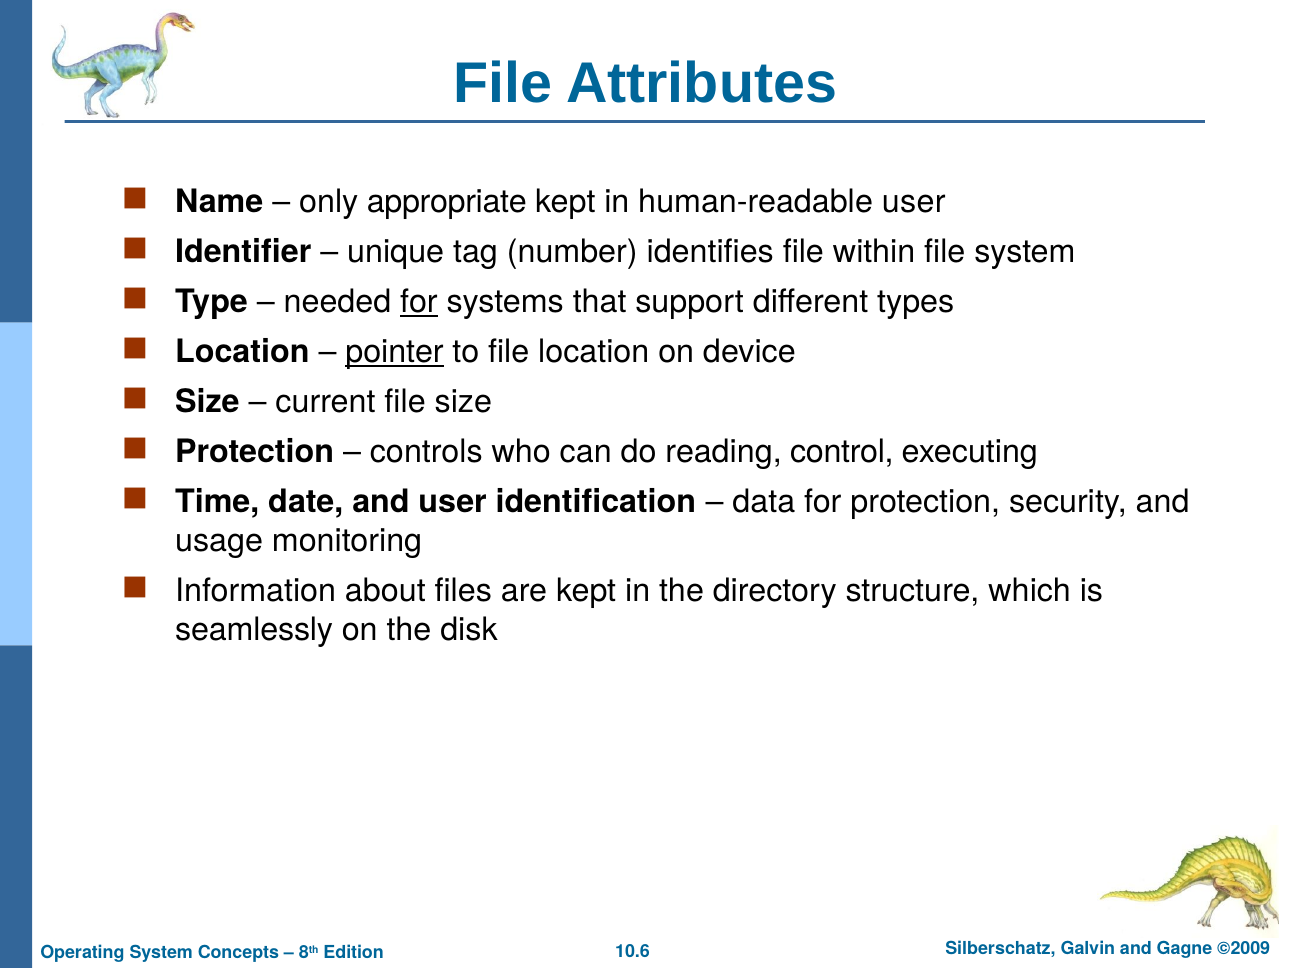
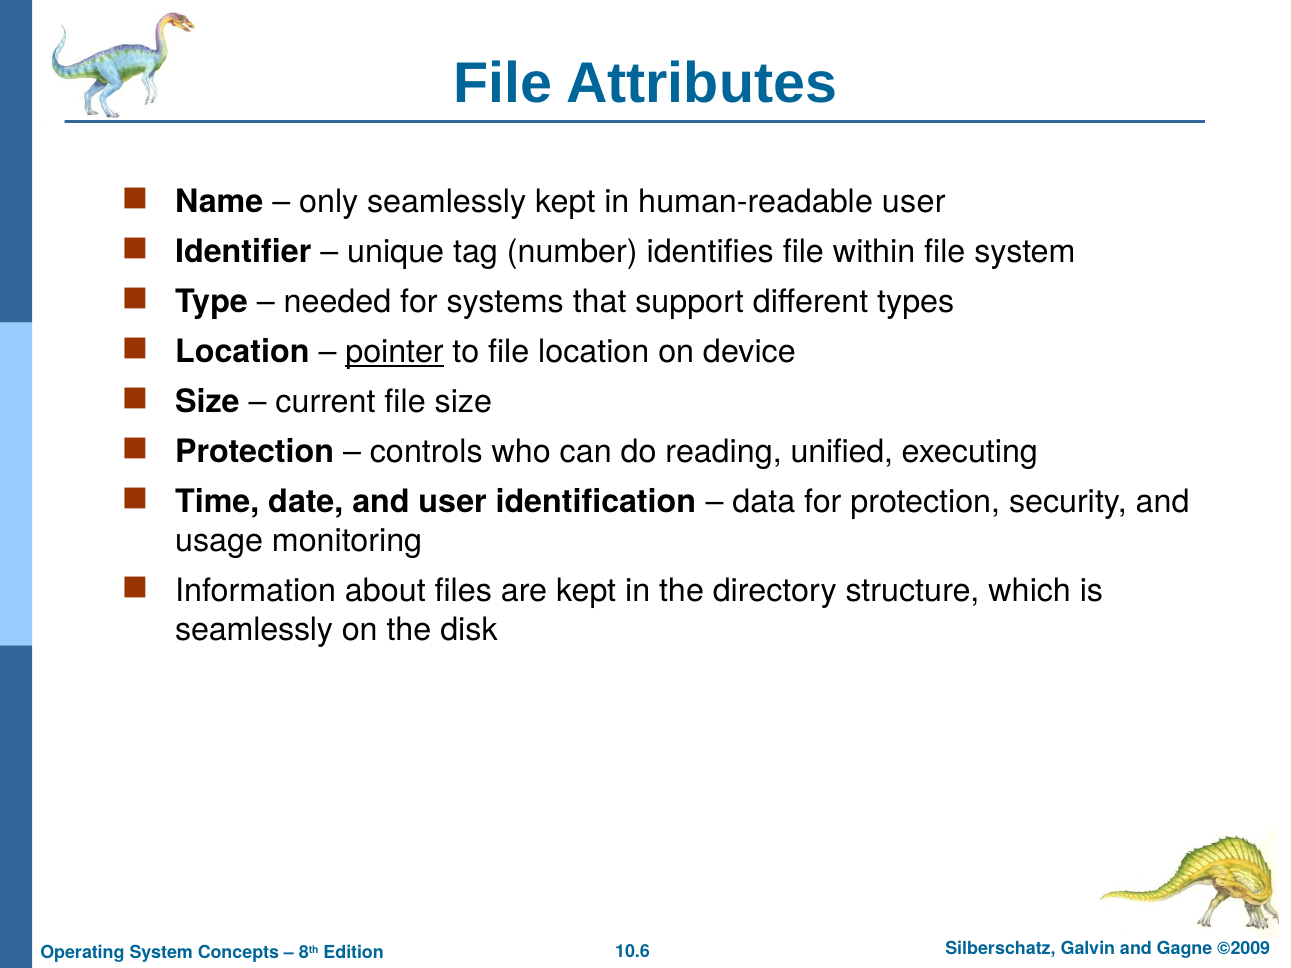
only appropriate: appropriate -> seamlessly
for at (419, 302) underline: present -> none
control: control -> unified
